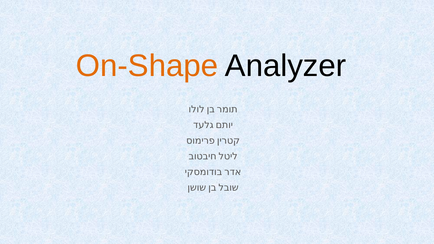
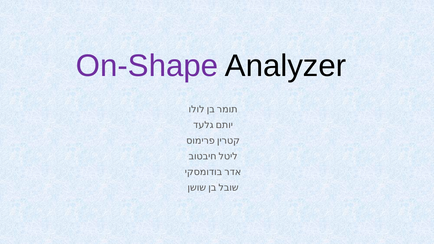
On-Shape colour: orange -> purple
